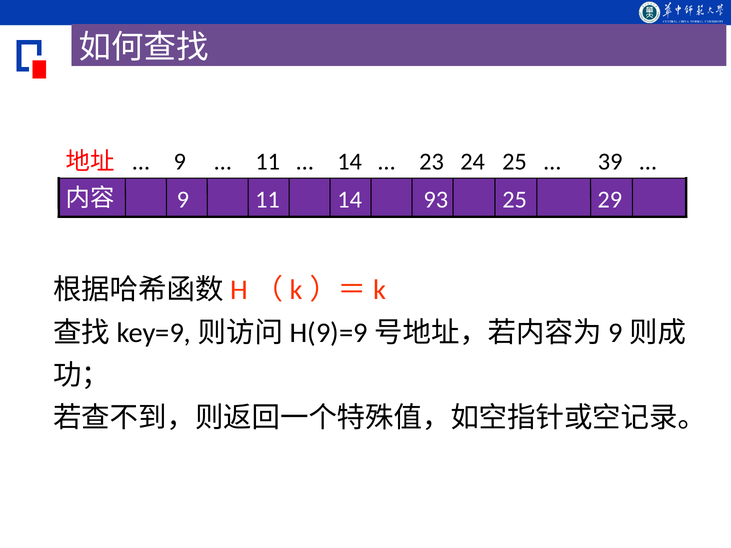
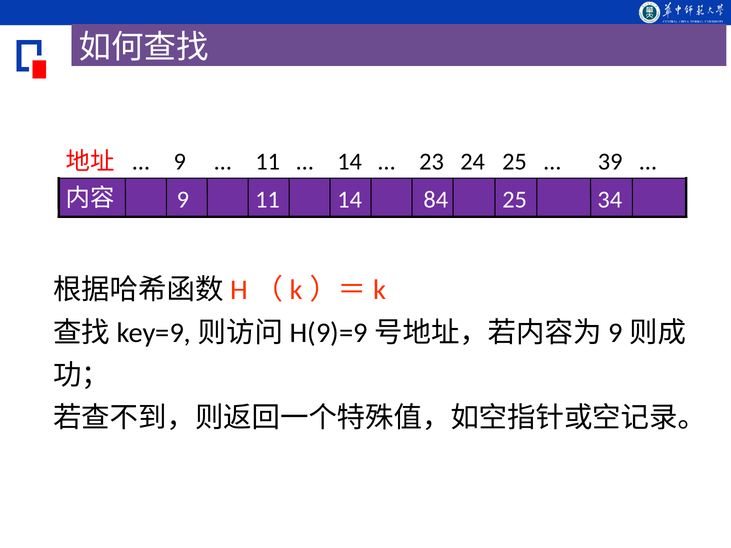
93: 93 -> 84
29: 29 -> 34
